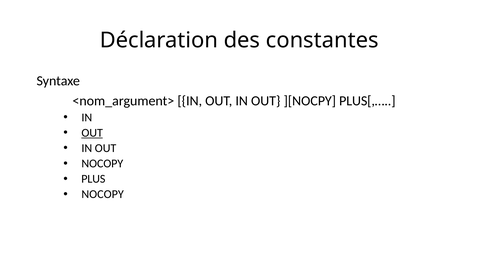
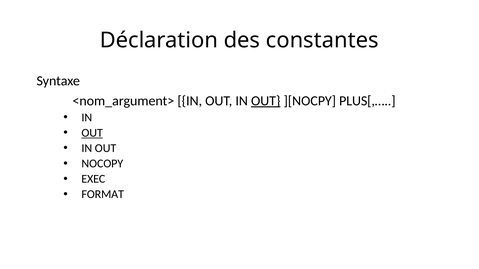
OUT at (266, 101) underline: none -> present
PLUS: PLUS -> EXEC
NOCOPY at (103, 195): NOCOPY -> FORMAT
